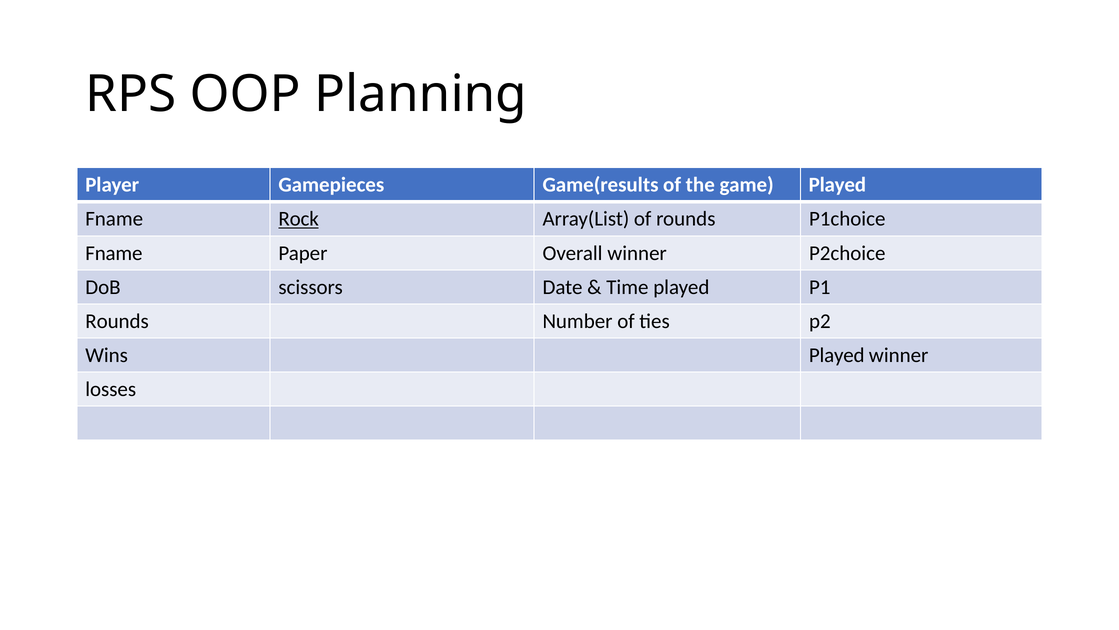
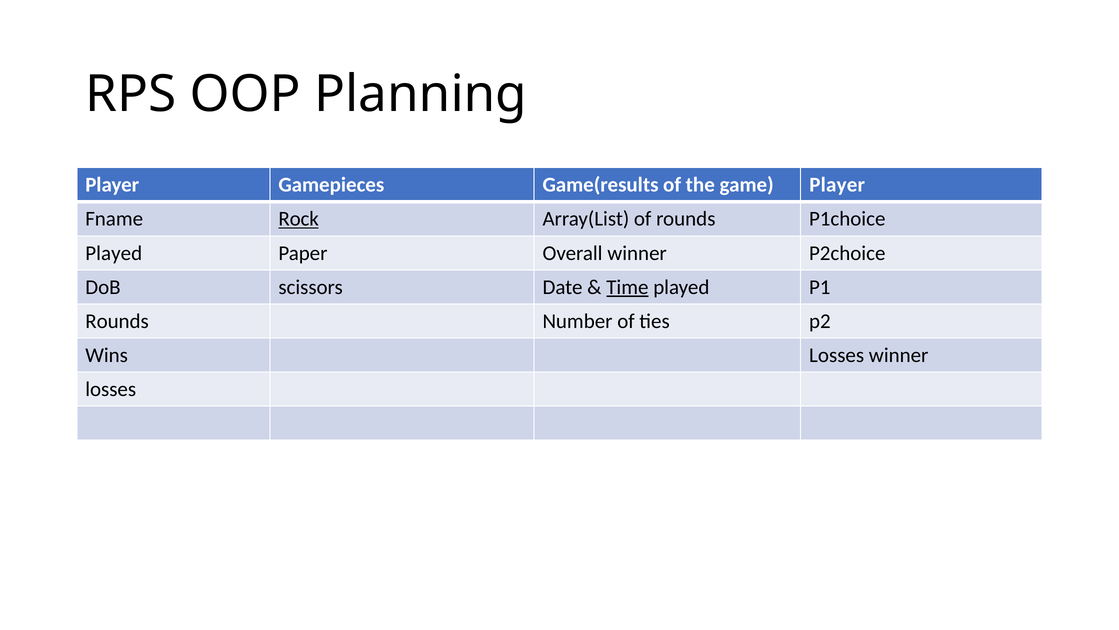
game Played: Played -> Player
Fname at (114, 253): Fname -> Played
Time underline: none -> present
Wins Played: Played -> Losses
